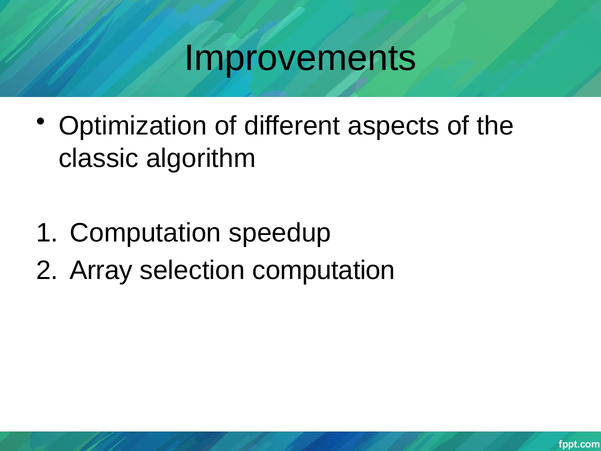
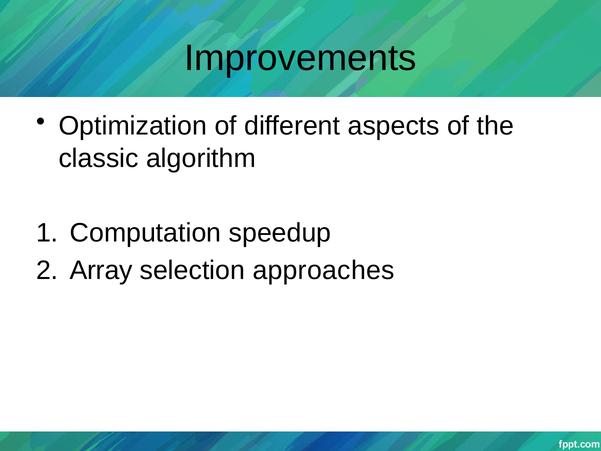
selection computation: computation -> approaches
